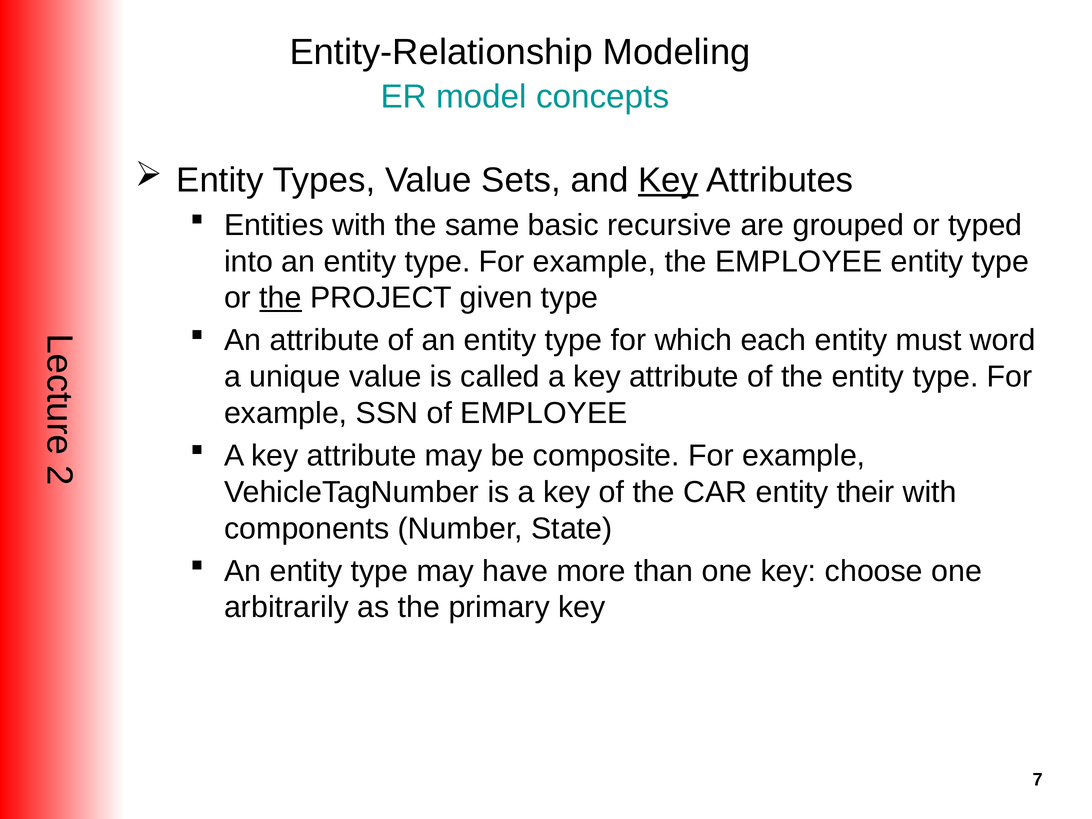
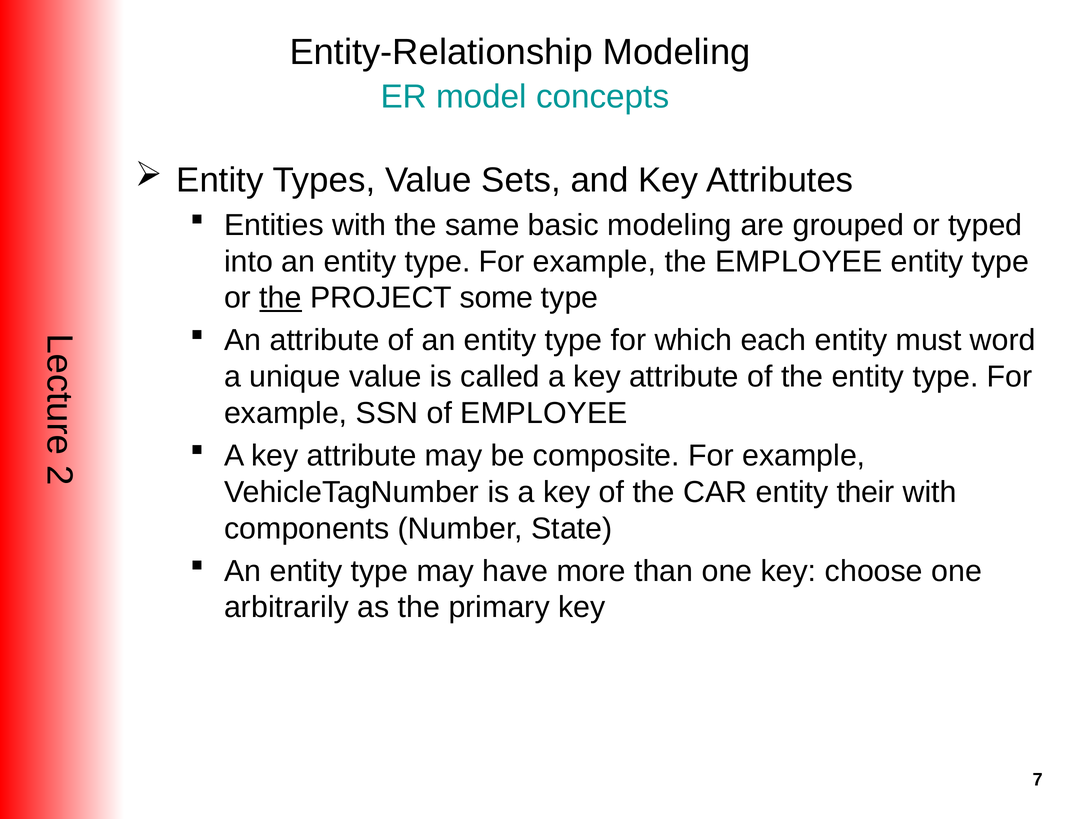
Key at (668, 180) underline: present -> none
basic recursive: recursive -> modeling
given: given -> some
